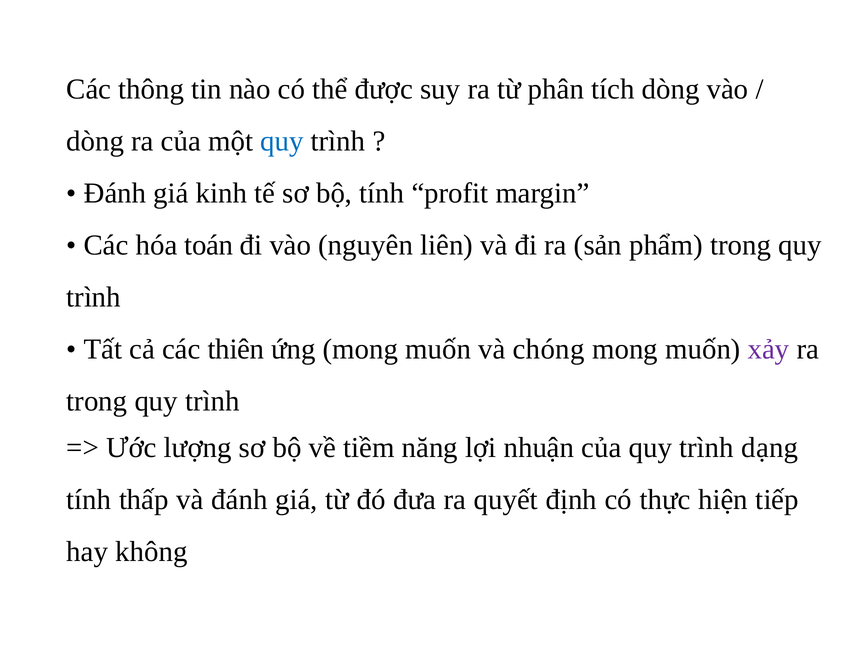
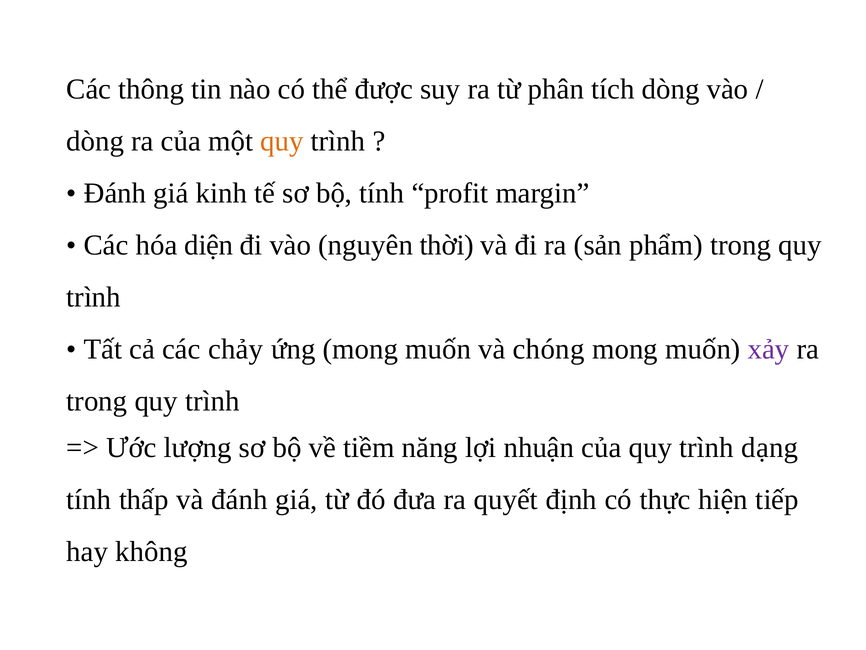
quy at (282, 141) colour: blue -> orange
toán: toán -> diện
liên: liên -> thời
thiên: thiên -> chảy
